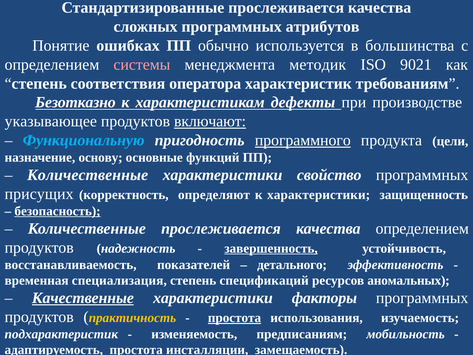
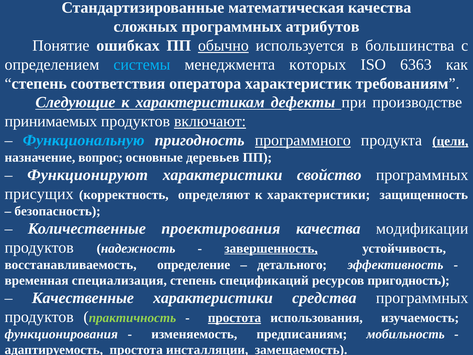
Стандартизированные прослеживается: прослеживается -> математическая
обычно underline: none -> present
системы colour: pink -> light blue
методик: методик -> которых
9021: 9021 -> 6363
Безотказно: Безотказно -> Следующие
указывающее: указывающее -> принимаемых
цели underline: none -> present
основу: основу -> вопрос
функций: функций -> деревьев
Количественные at (88, 175): Количественные -> Функционируют
безопасность underline: present -> none
Количественные прослеживается: прослеживается -> проектирования
качества определением: определением -> модификации
показателей: показателей -> определение
ресурсов аномальных: аномальных -> пригодность
Качественные underline: present -> none
факторы: факторы -> средства
практичность colour: yellow -> light green
подхарактеристик: подхарактеристик -> функционирования
